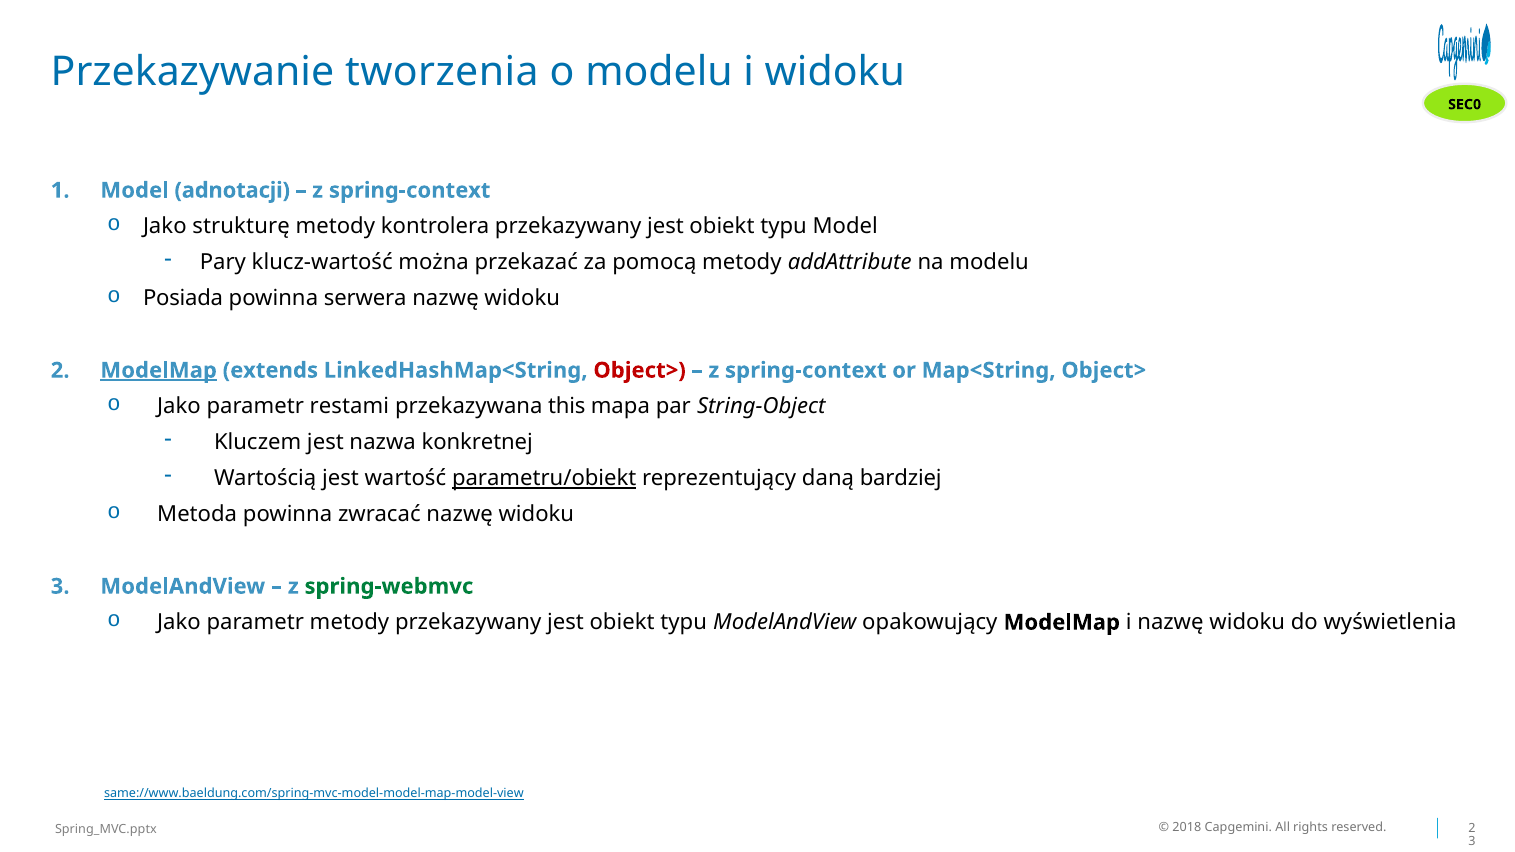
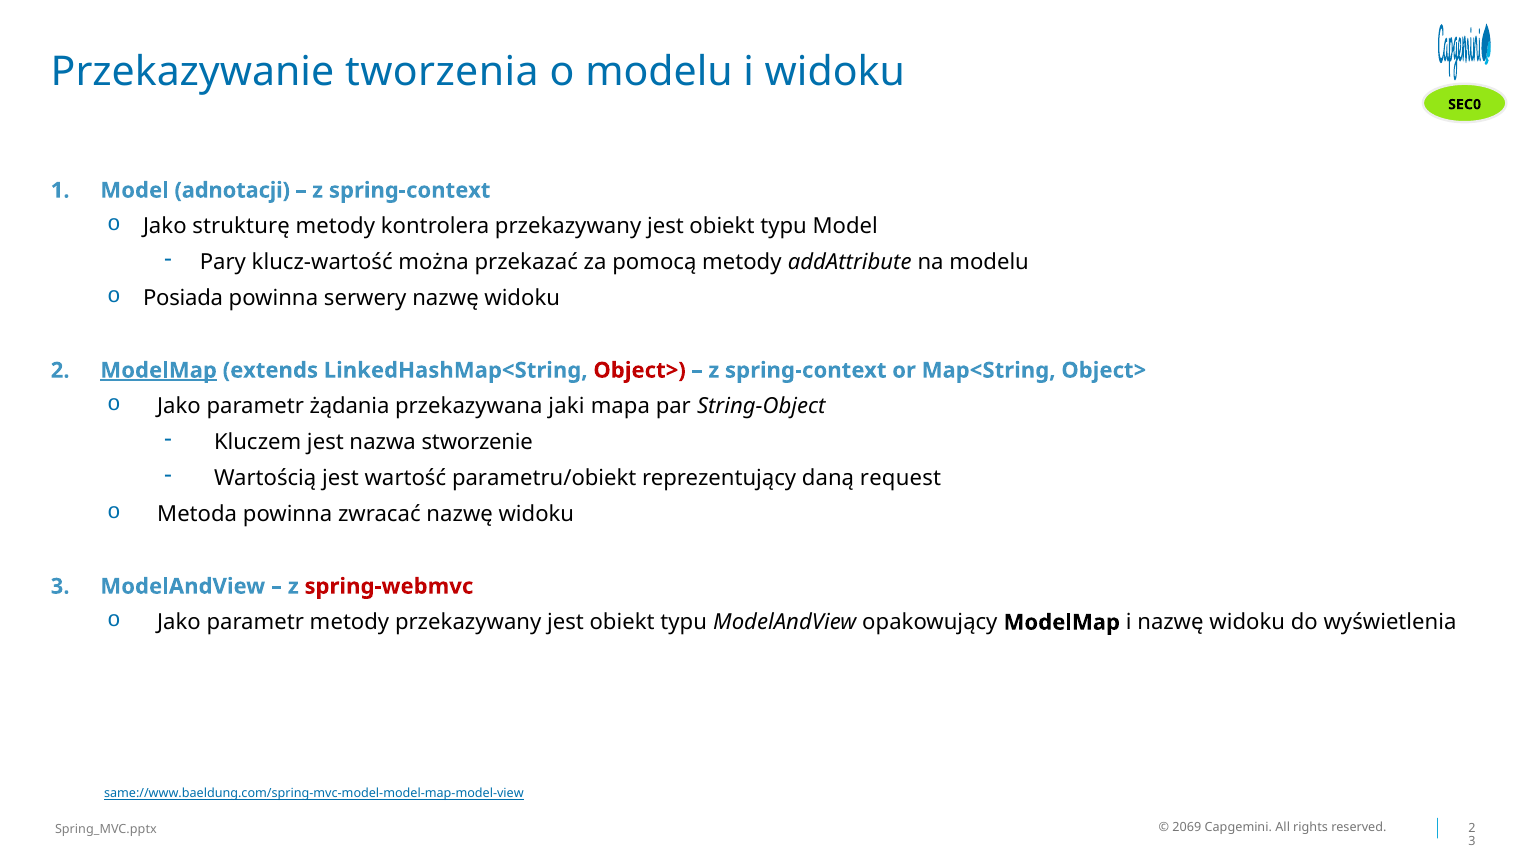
serwera: serwera -> serwery
restami: restami -> żądania
this: this -> jaki
konkretnej: konkretnej -> stworzenie
parametru/obiekt underline: present -> none
bardziej: bardziej -> request
spring-webmvc colour: green -> red
2018: 2018 -> 2069
